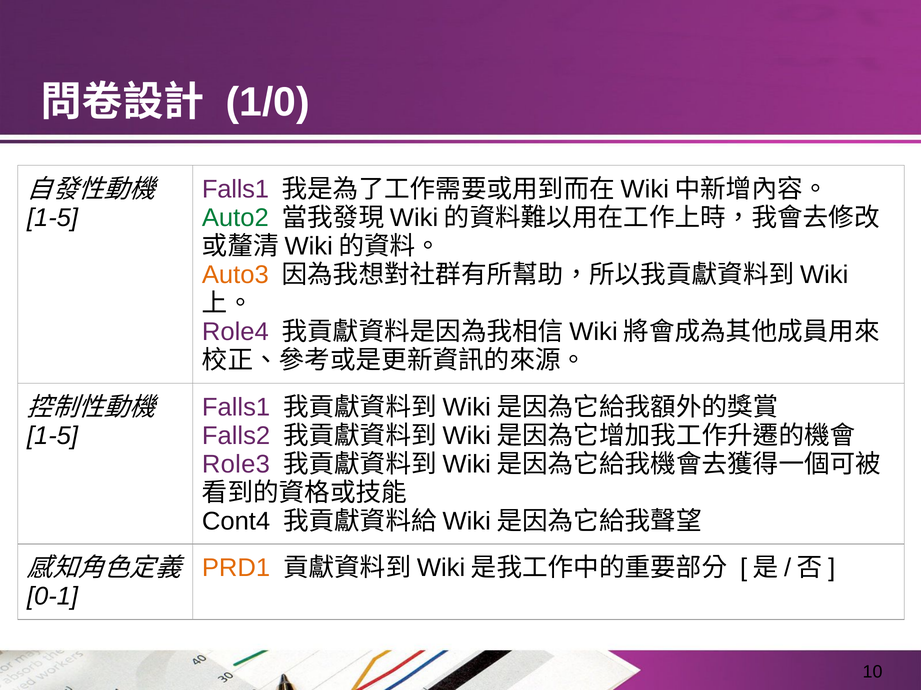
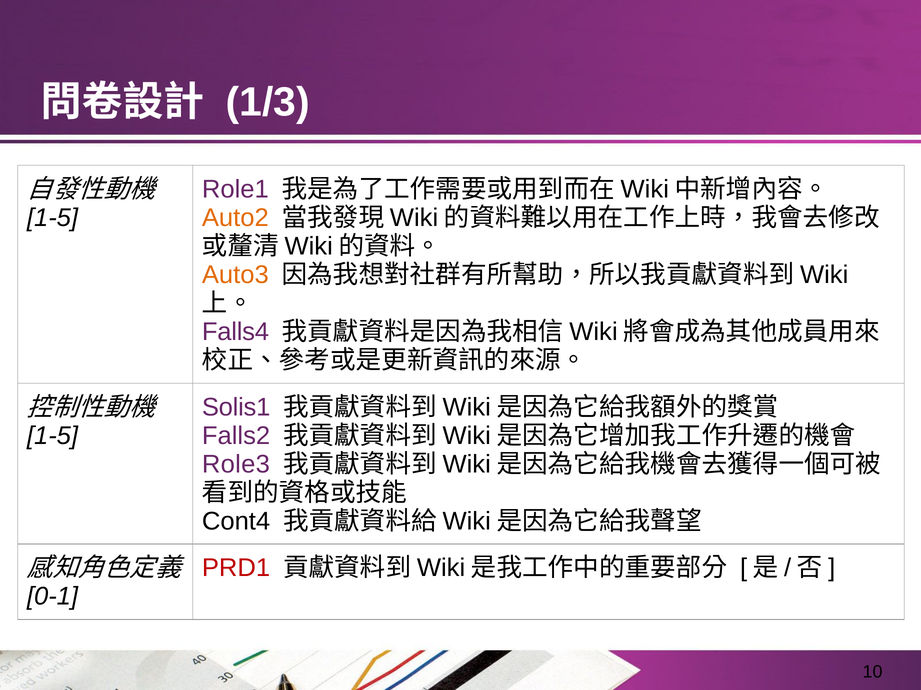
1/0: 1/0 -> 1/3
Falls1 at (235, 189): Falls1 -> Role1
Auto2 colour: green -> orange
Role4: Role4 -> Falls4
Falls1 at (236, 408): Falls1 -> Solis1
PRD1 colour: orange -> red
